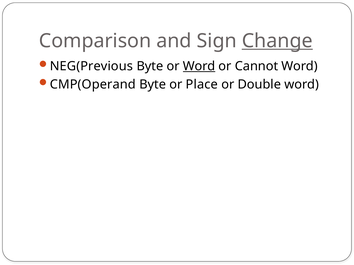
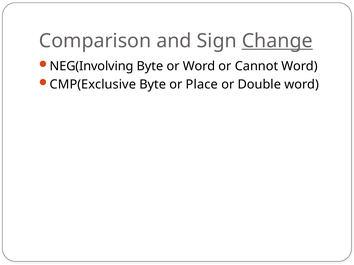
NEG(Previous: NEG(Previous -> NEG(Involving
Word at (199, 66) underline: present -> none
CMP(Operand: CMP(Operand -> CMP(Exclusive
